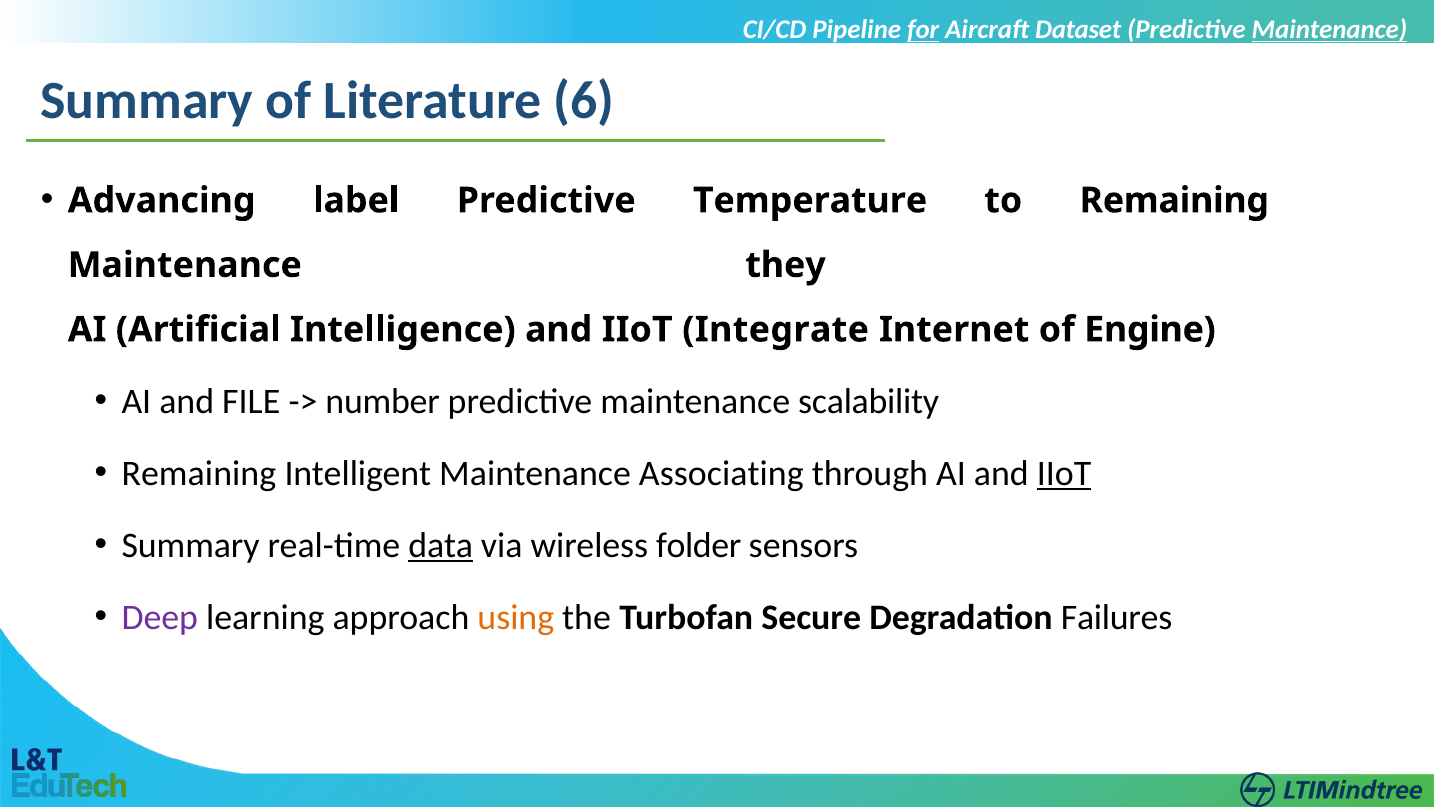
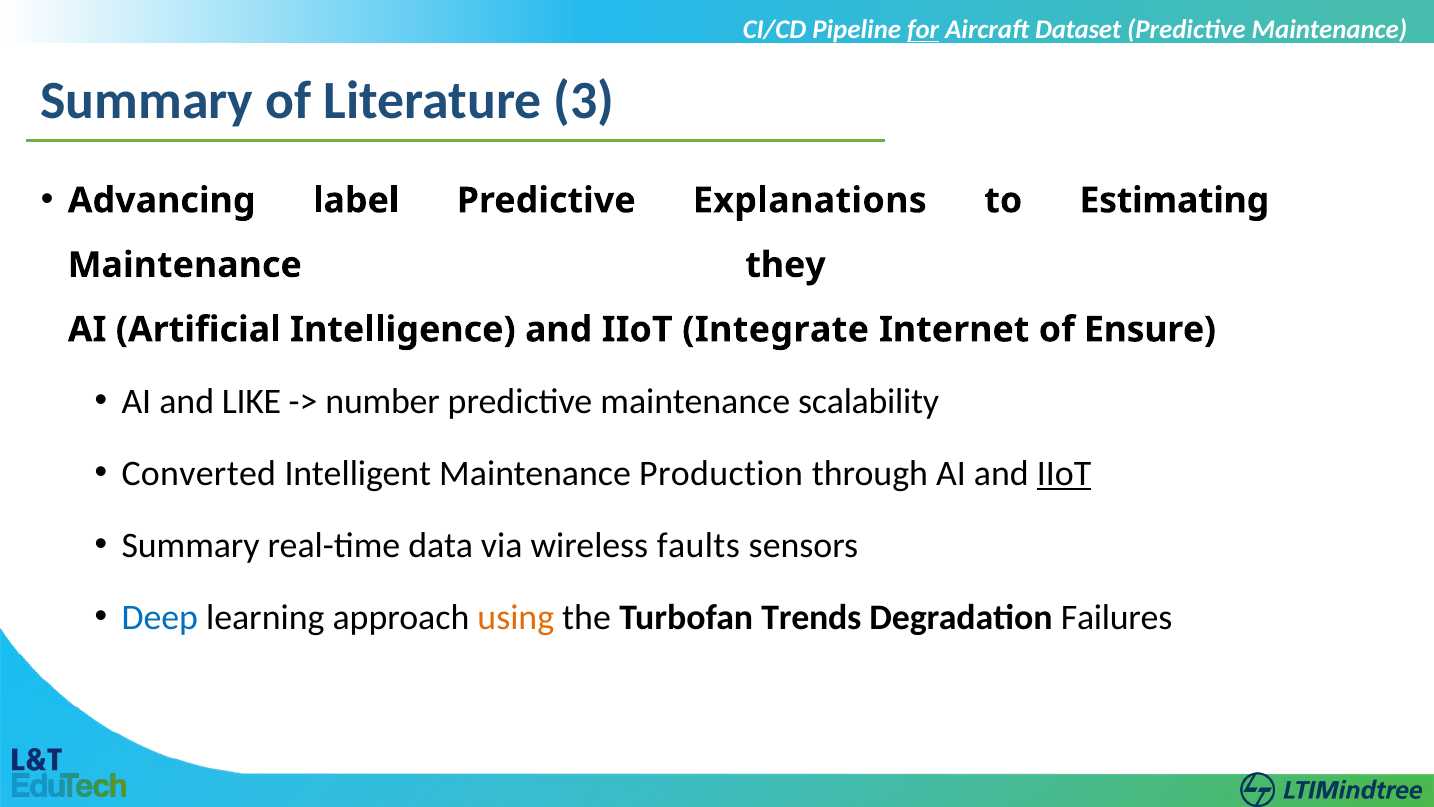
Maintenance at (1329, 30) underline: present -> none
6: 6 -> 3
Temperature: Temperature -> Explanations
to Remaining: Remaining -> Estimating
Engine: Engine -> Ensure
FILE: FILE -> LIKE
Remaining at (199, 473): Remaining -> Converted
Associating: Associating -> Production
data underline: present -> none
folder: folder -> faults
Deep colour: purple -> blue
Secure: Secure -> Trends
